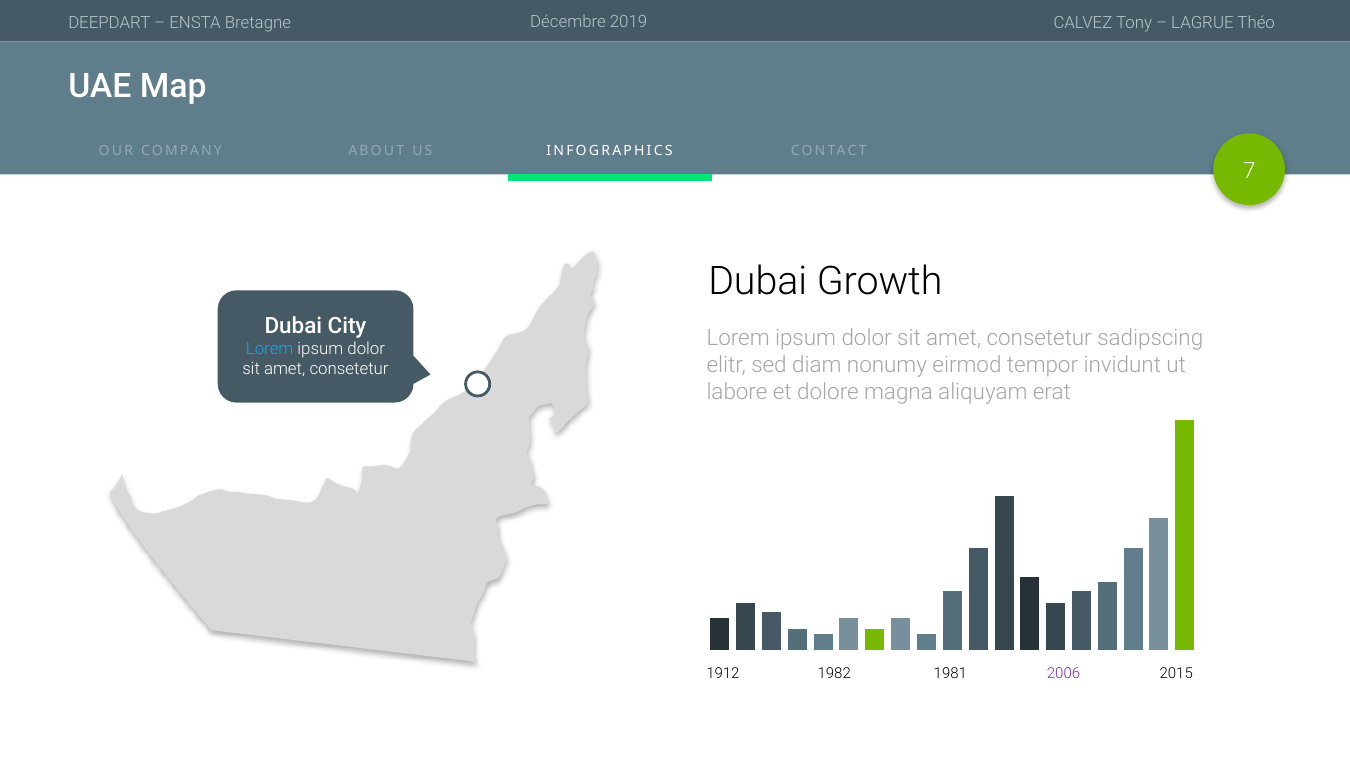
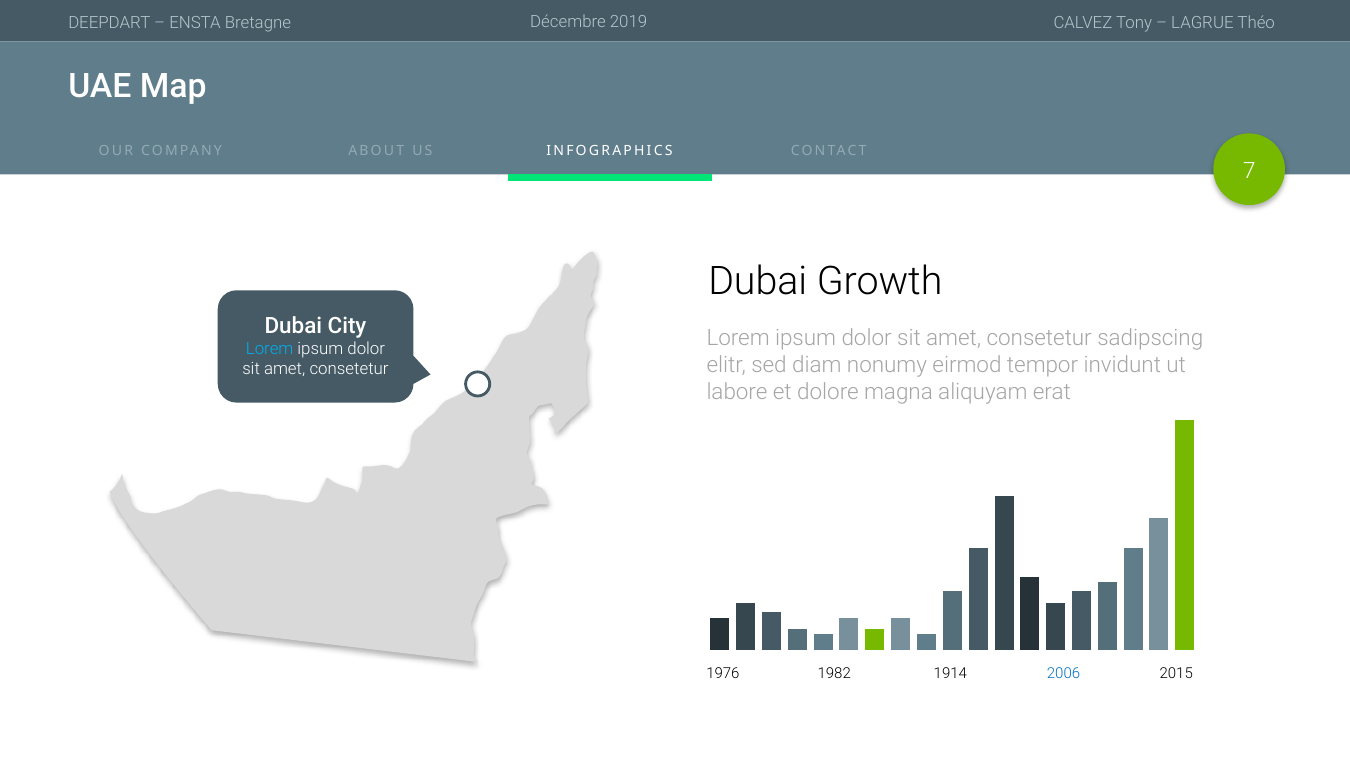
1912: 1912 -> 1976
1981: 1981 -> 1914
2006 colour: purple -> blue
